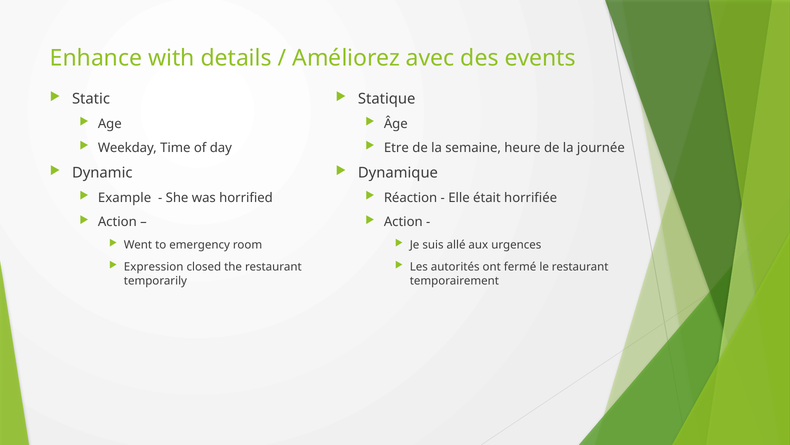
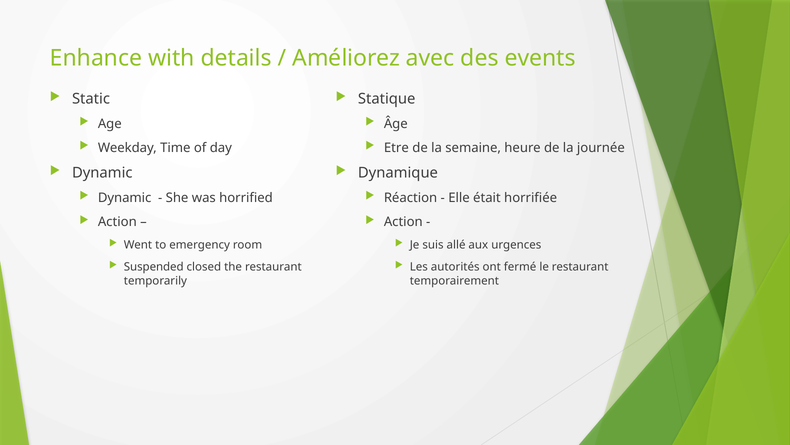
Example at (125, 198): Example -> Dynamic
Expression: Expression -> Suspended
